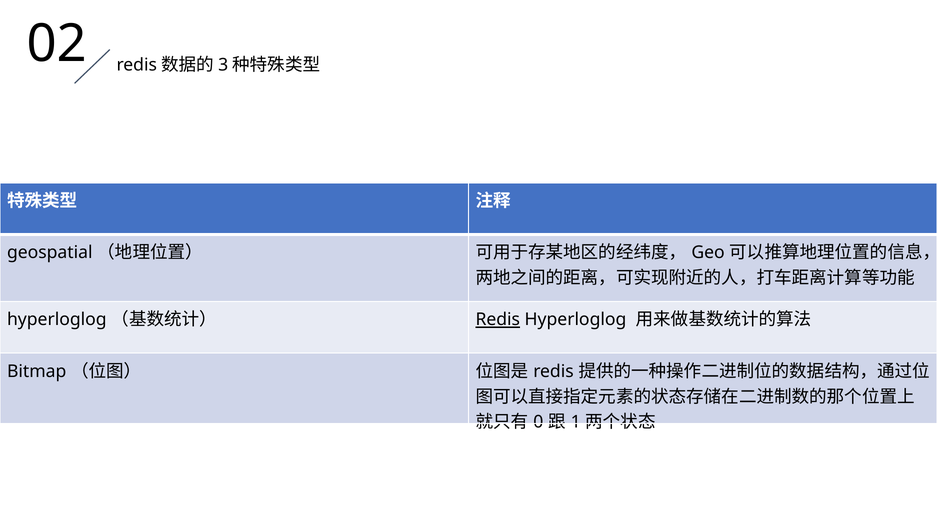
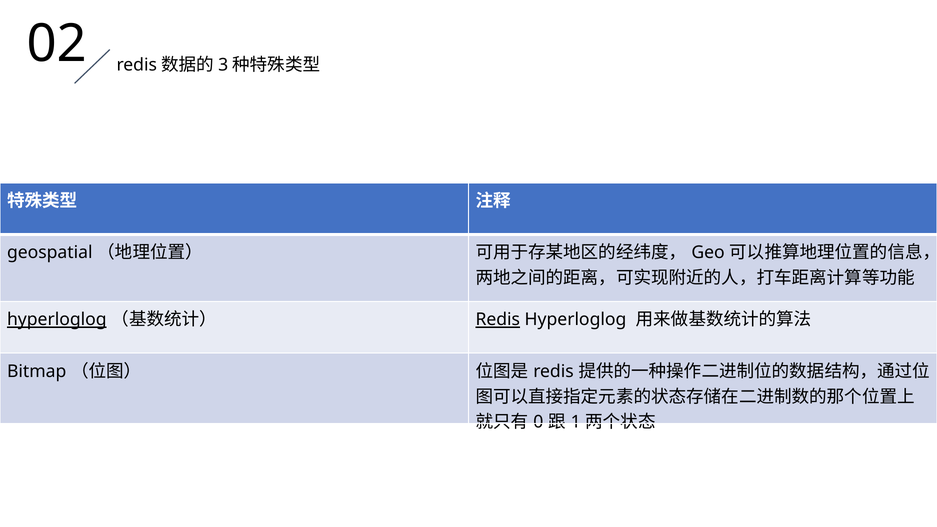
hyperloglog at (57, 320) underline: none -> present
